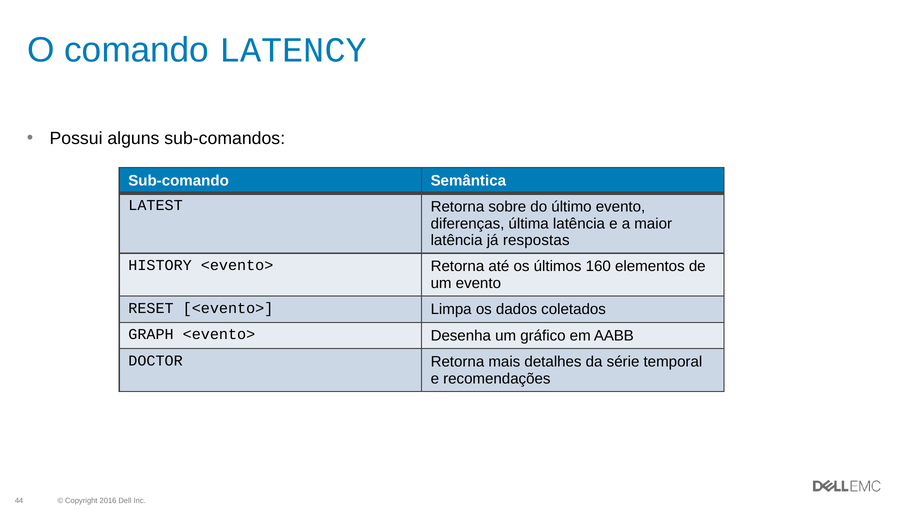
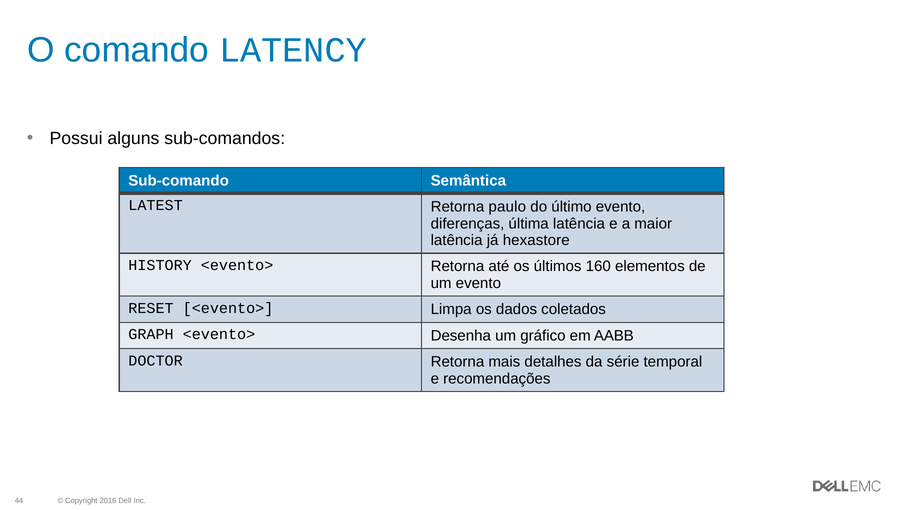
sobre: sobre -> paulo
respostas: respostas -> hexastore
